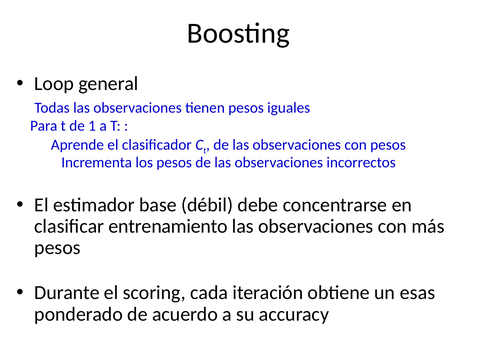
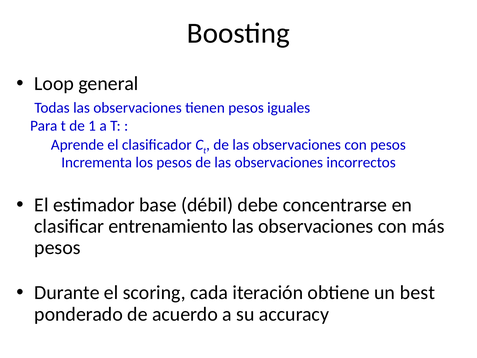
esas: esas -> best
